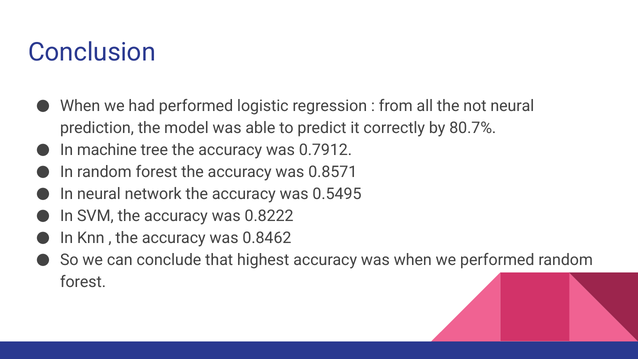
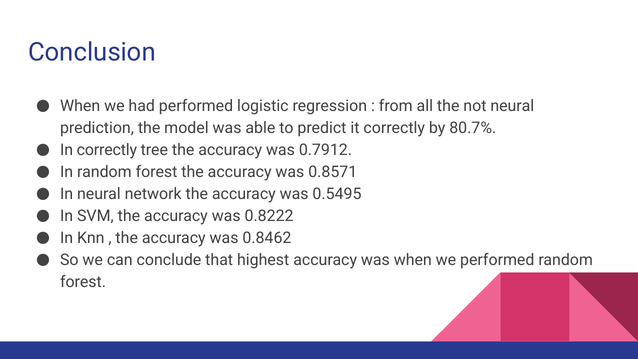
In machine: machine -> correctly
